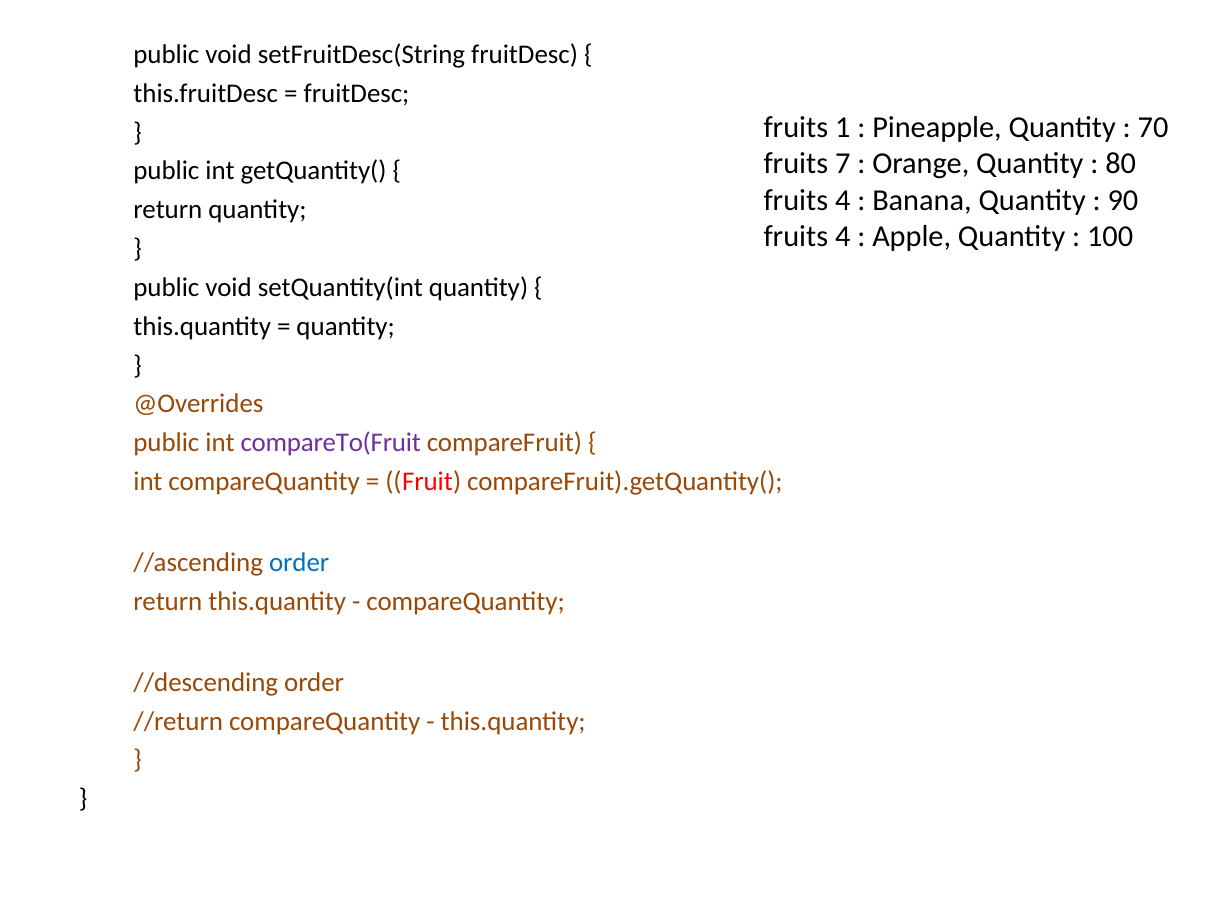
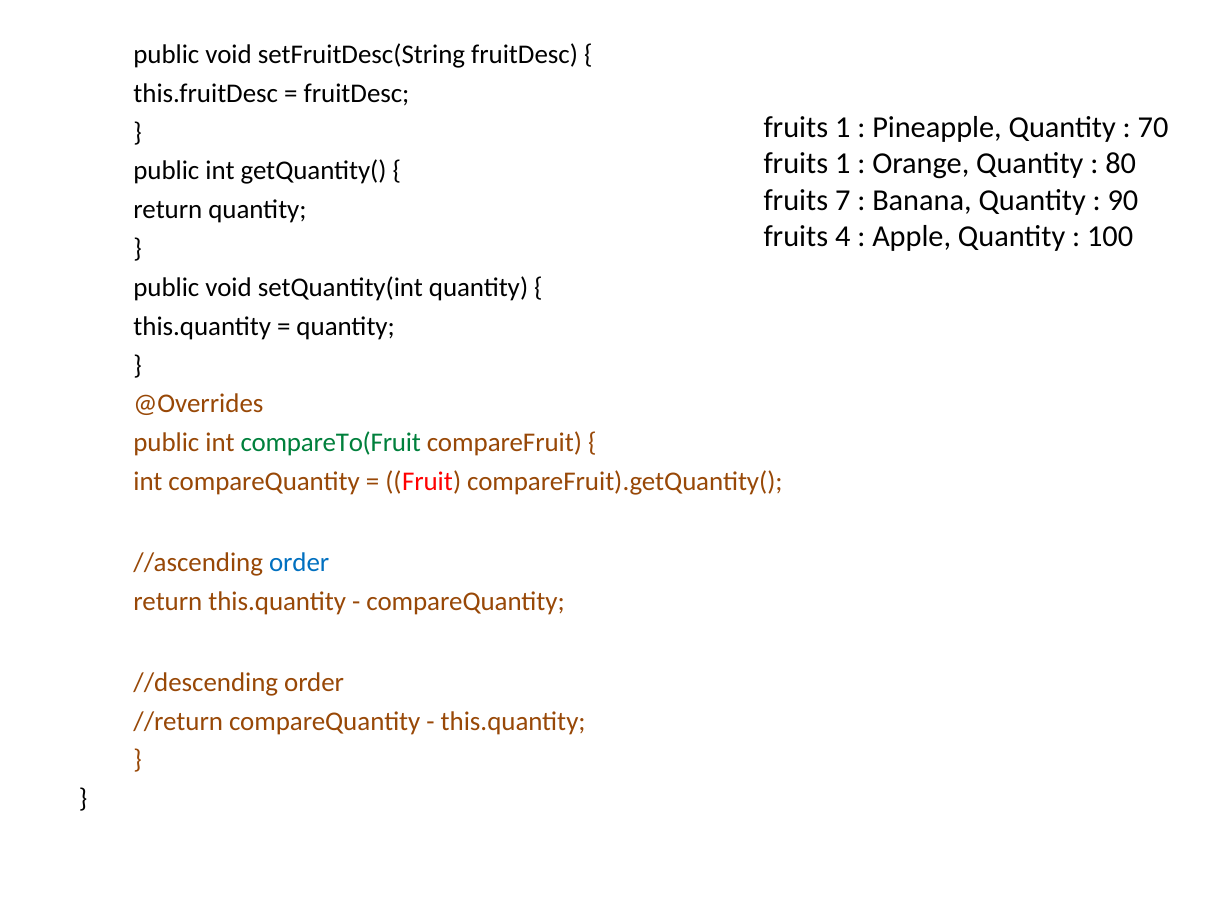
7 at (843, 164): 7 -> 1
4 at (843, 200): 4 -> 7
compareTo(Fruit colour: purple -> green
